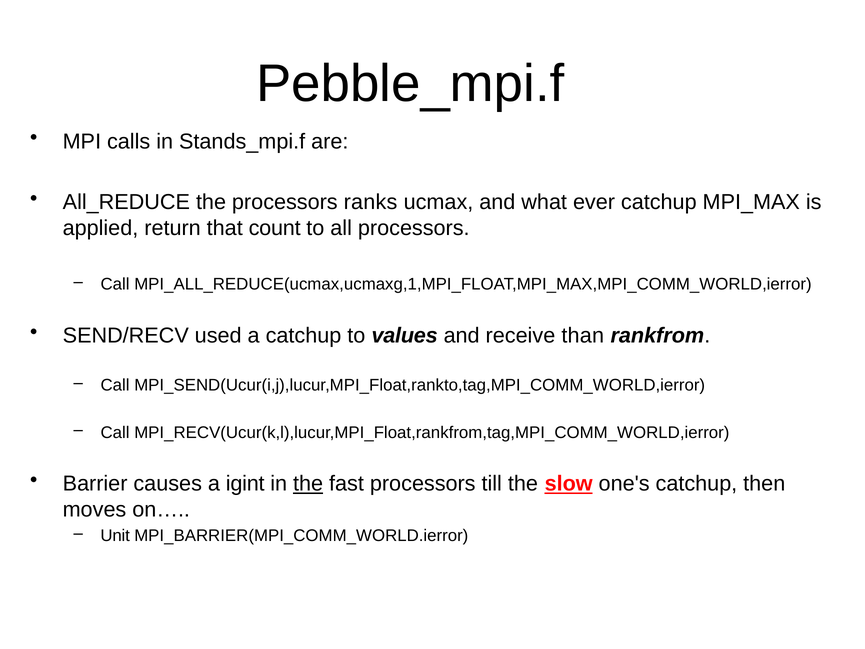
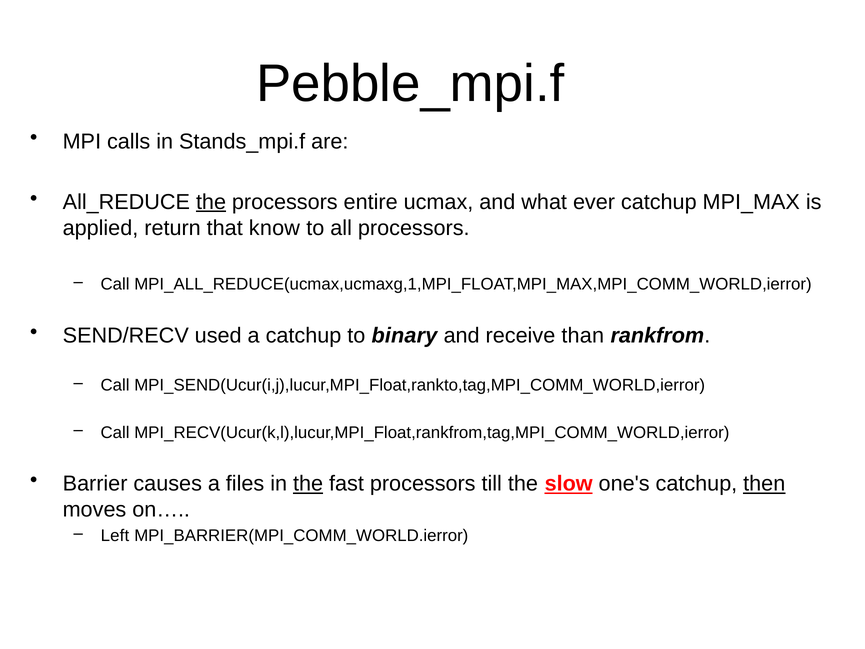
the at (211, 202) underline: none -> present
ranks: ranks -> entire
count: count -> know
values: values -> binary
igint: igint -> files
then underline: none -> present
Unit: Unit -> Left
